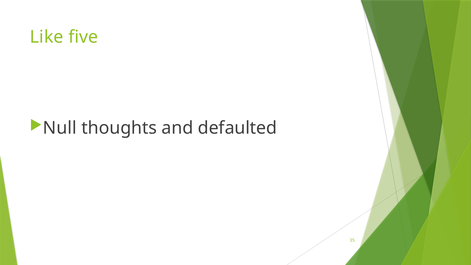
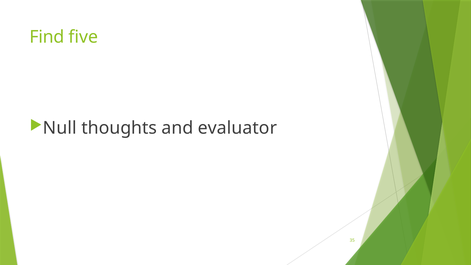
Like: Like -> Find
defaulted: defaulted -> evaluator
